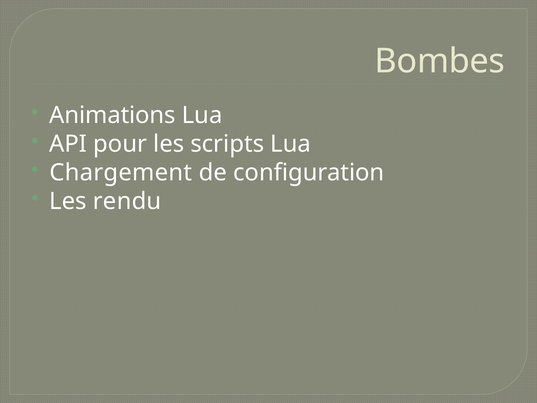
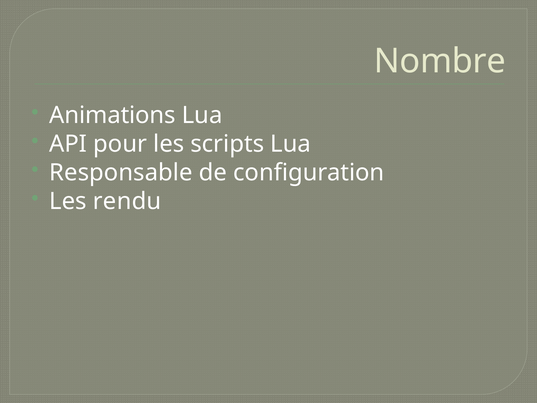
Bombes: Bombes -> Nombre
Chargement: Chargement -> Responsable
